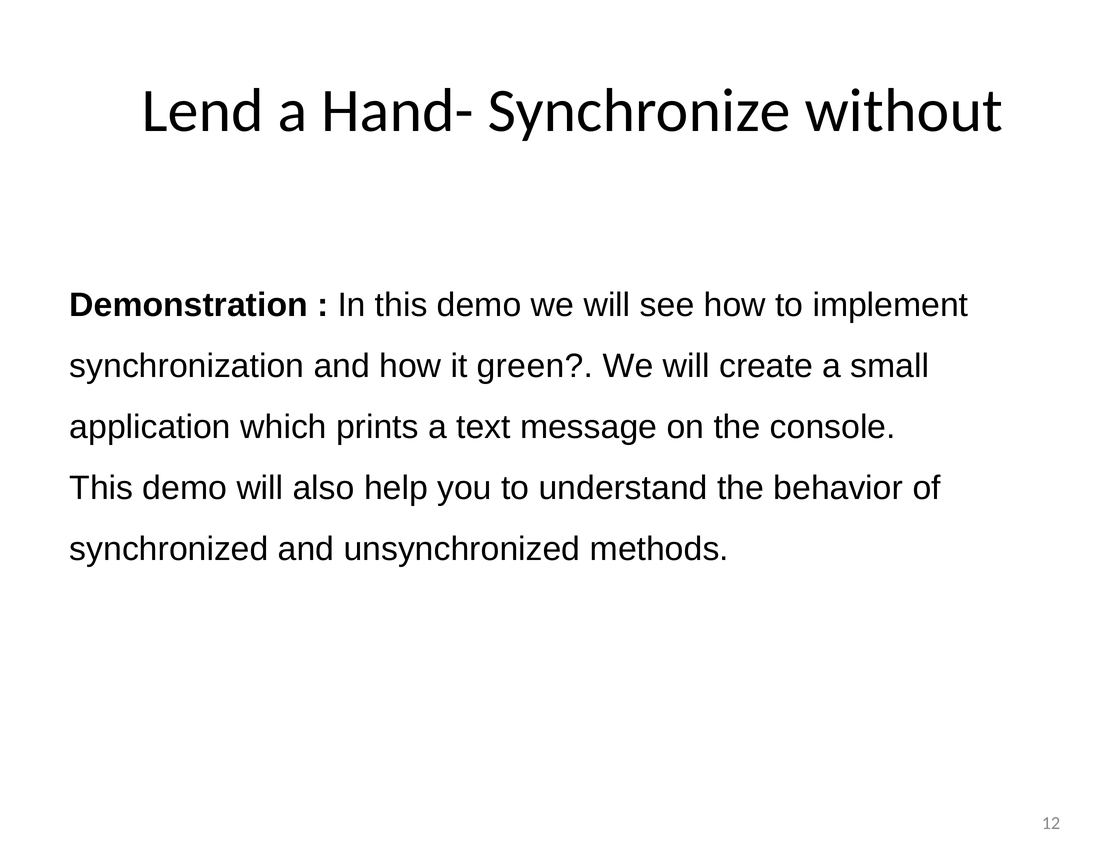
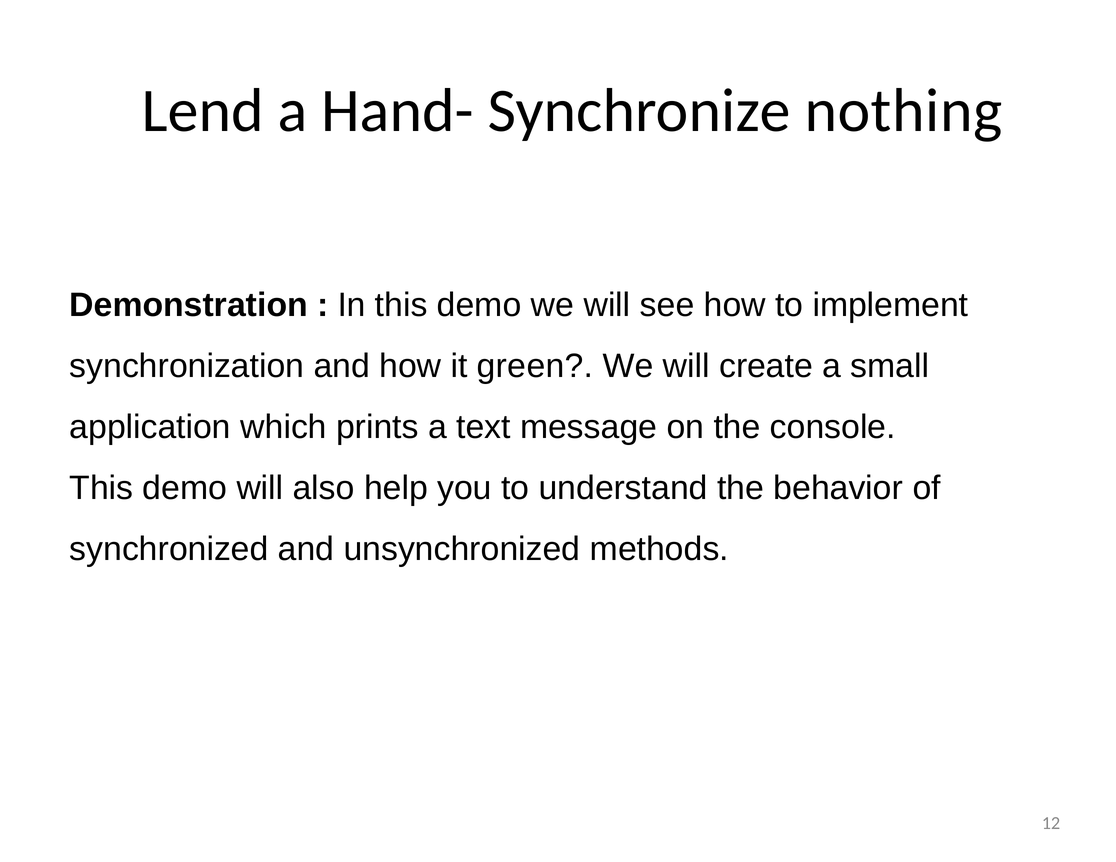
without: without -> nothing
